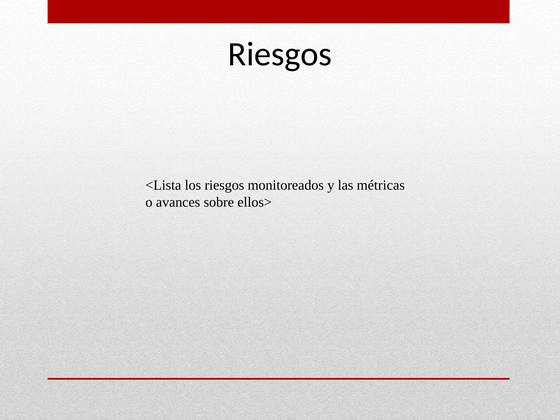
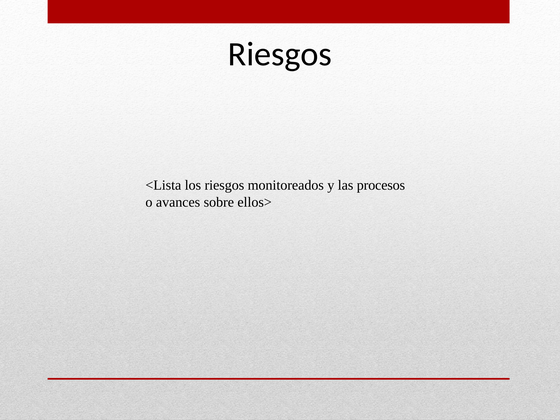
métricas: métricas -> procesos
